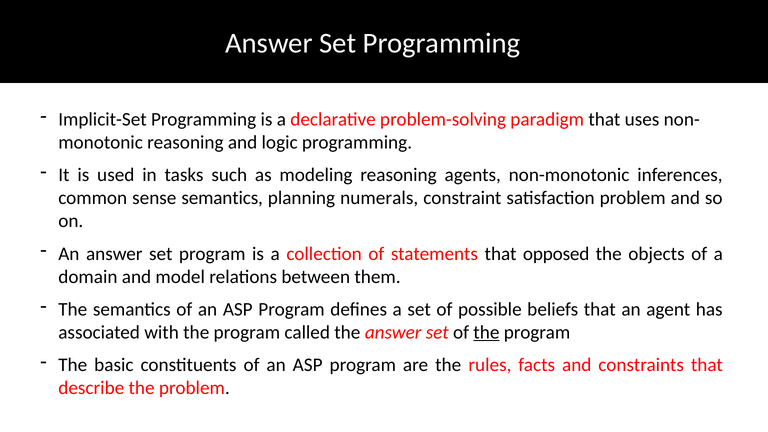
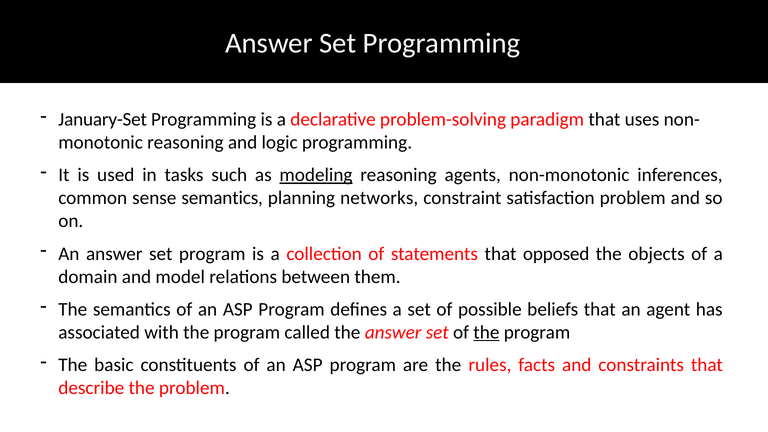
Implicit-Set: Implicit-Set -> January-Set
modeling underline: none -> present
numerals: numerals -> networks
